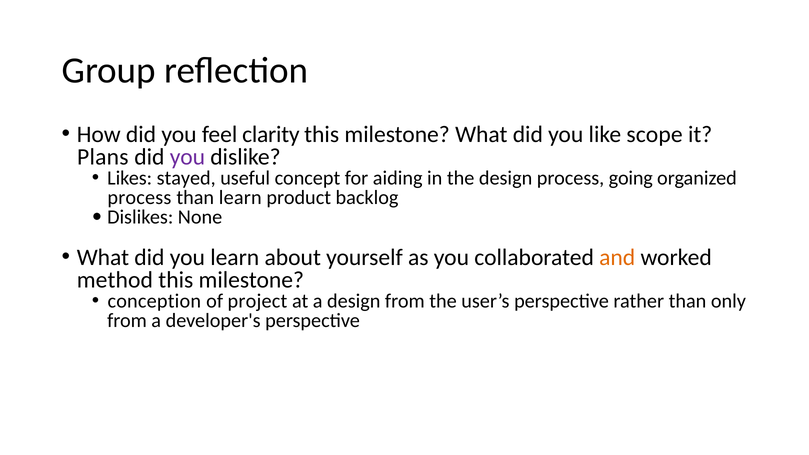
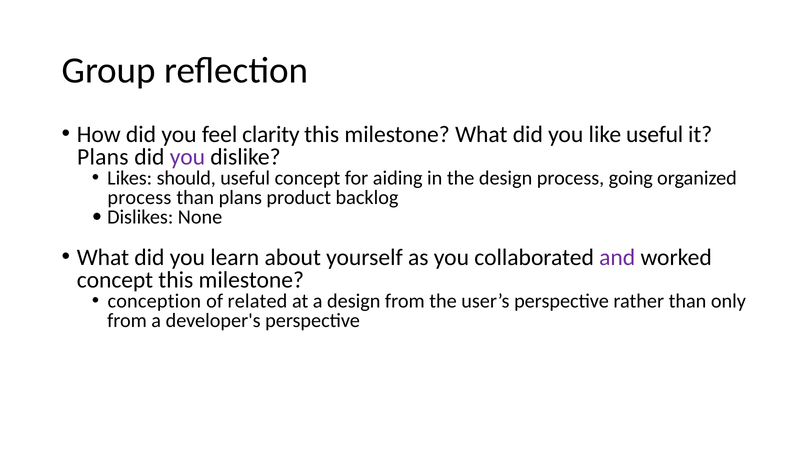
like scope: scope -> useful
stayed: stayed -> should
than learn: learn -> plans
and colour: orange -> purple
method at (115, 280): method -> concept
project: project -> related
